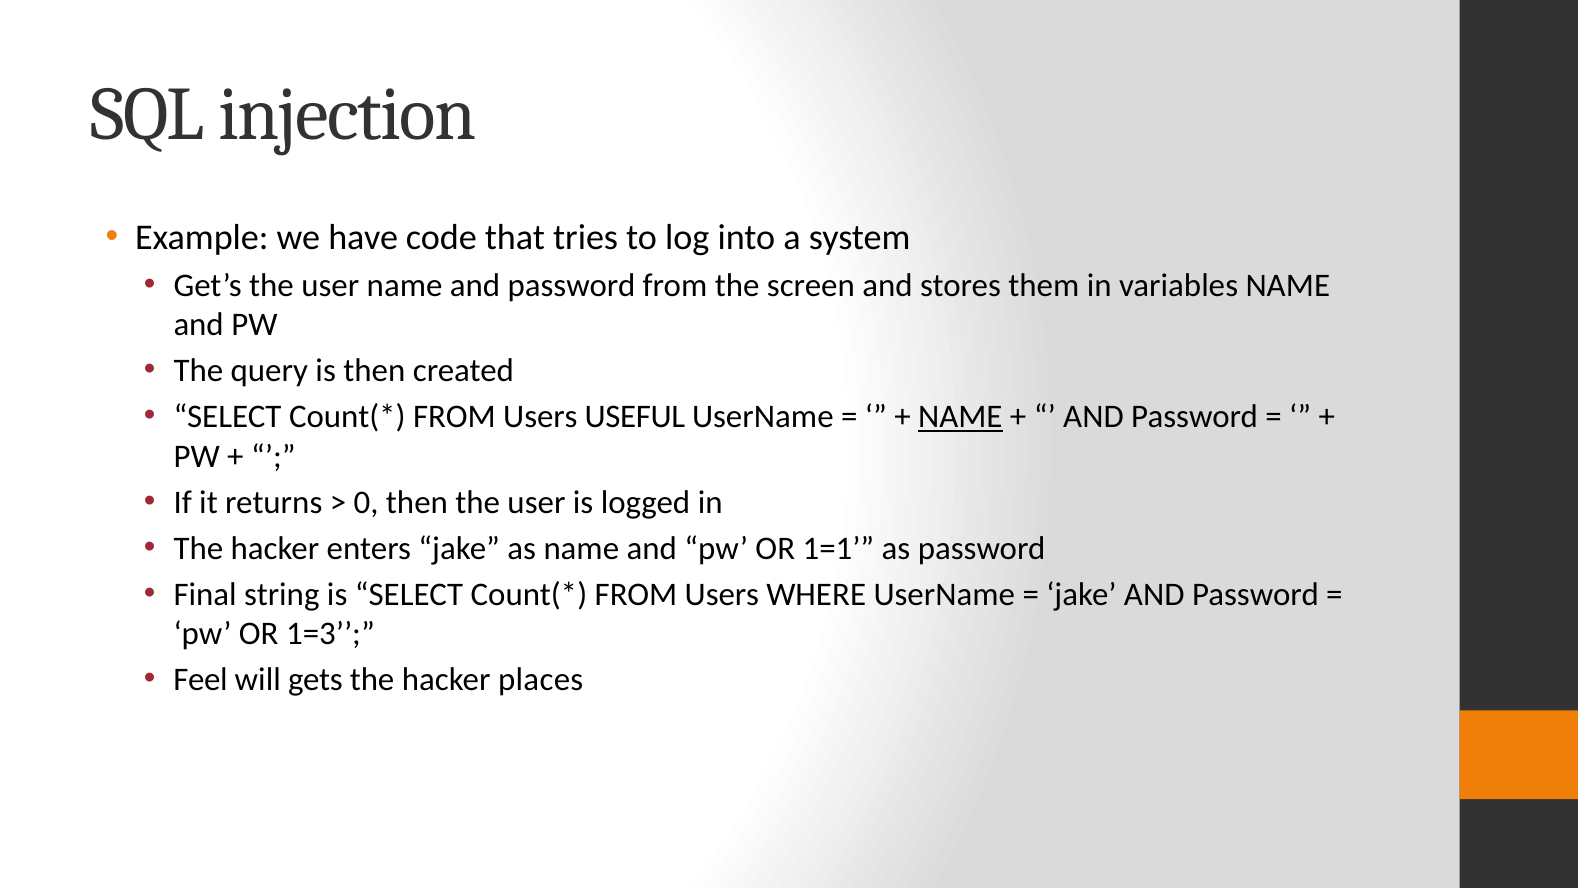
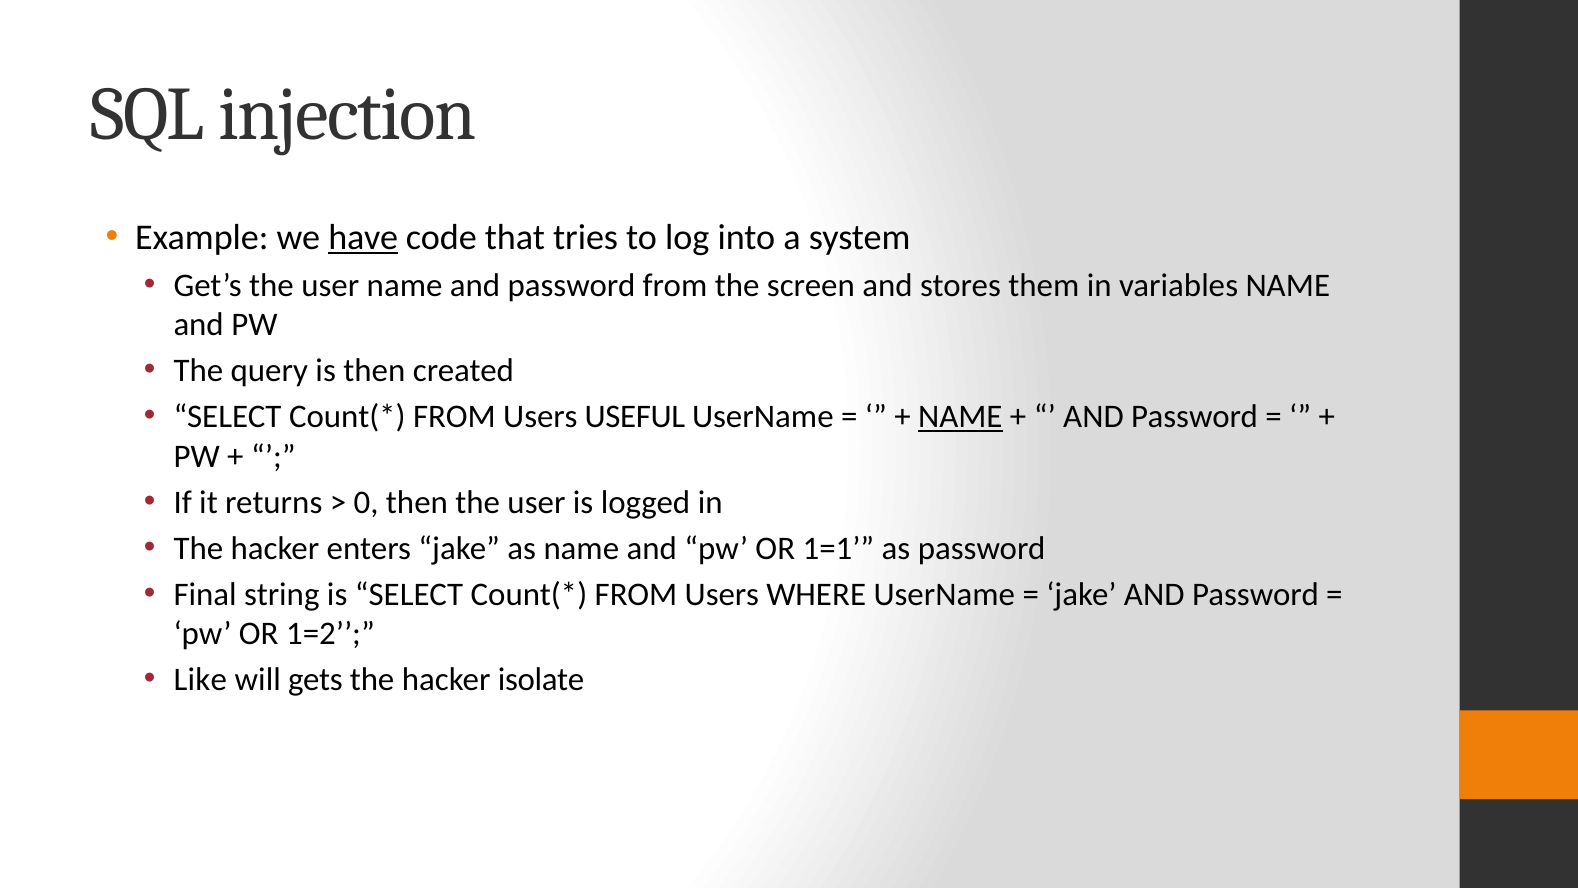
have underline: none -> present
1=3: 1=3 -> 1=2
Feel: Feel -> Like
places: places -> isolate
